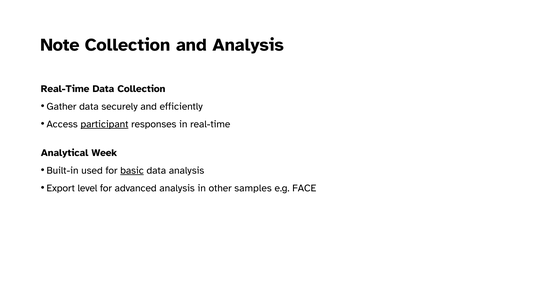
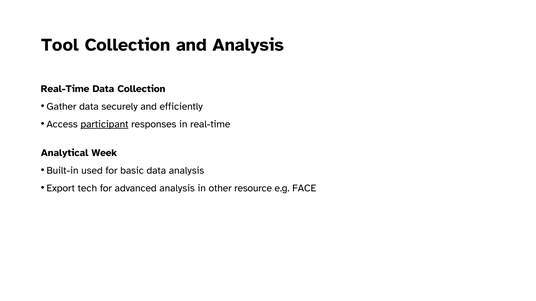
Note: Note -> Tool
basic underline: present -> none
level: level -> tech
samples: samples -> resource
